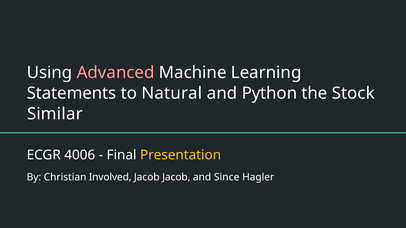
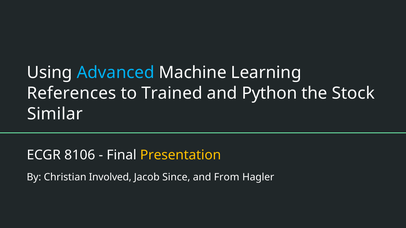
Advanced colour: pink -> light blue
Statements: Statements -> References
Natural: Natural -> Trained
4006: 4006 -> 8106
Jacob Jacob: Jacob -> Since
Since: Since -> From
